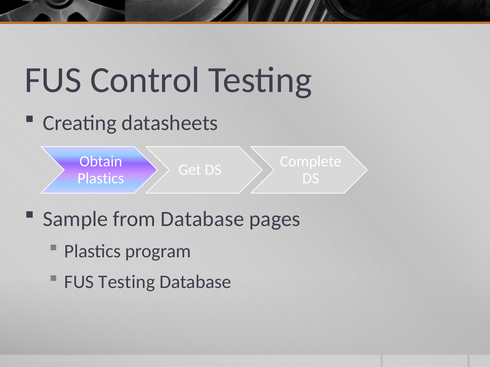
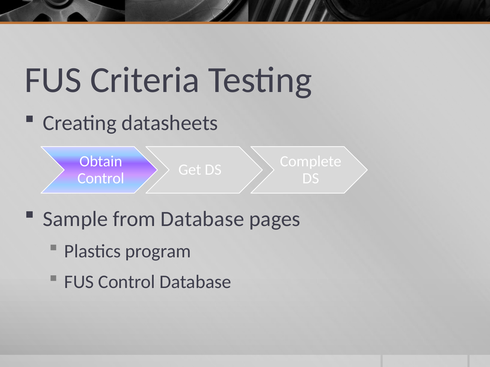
Control: Control -> Criteria
Plastics at (101, 178): Plastics -> Control
FUS Testing: Testing -> Control
